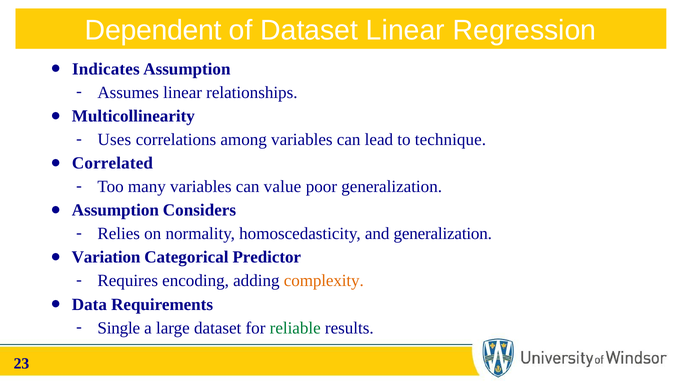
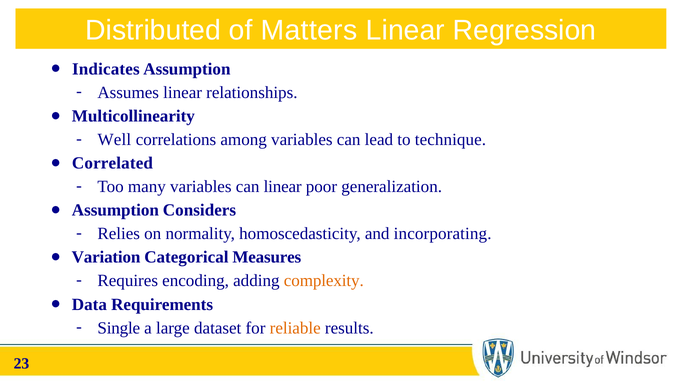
Dependent: Dependent -> Distributed
of Dataset: Dataset -> Matters
Uses: Uses -> Well
can value: value -> linear
and generalization: generalization -> incorporating
Predictor: Predictor -> Measures
reliable colour: green -> orange
